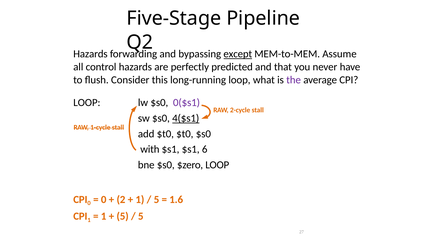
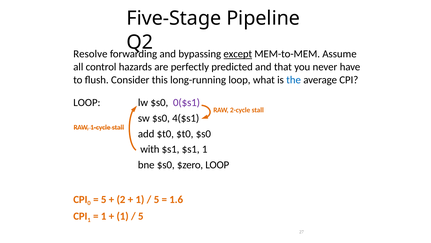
Hazards at (90, 54): Hazards -> Resolve
the colour: purple -> blue
4($s1 underline: present -> none
$s1 6: 6 -> 1
0 at (104, 199): 0 -> 5
5 at (123, 216): 5 -> 1
